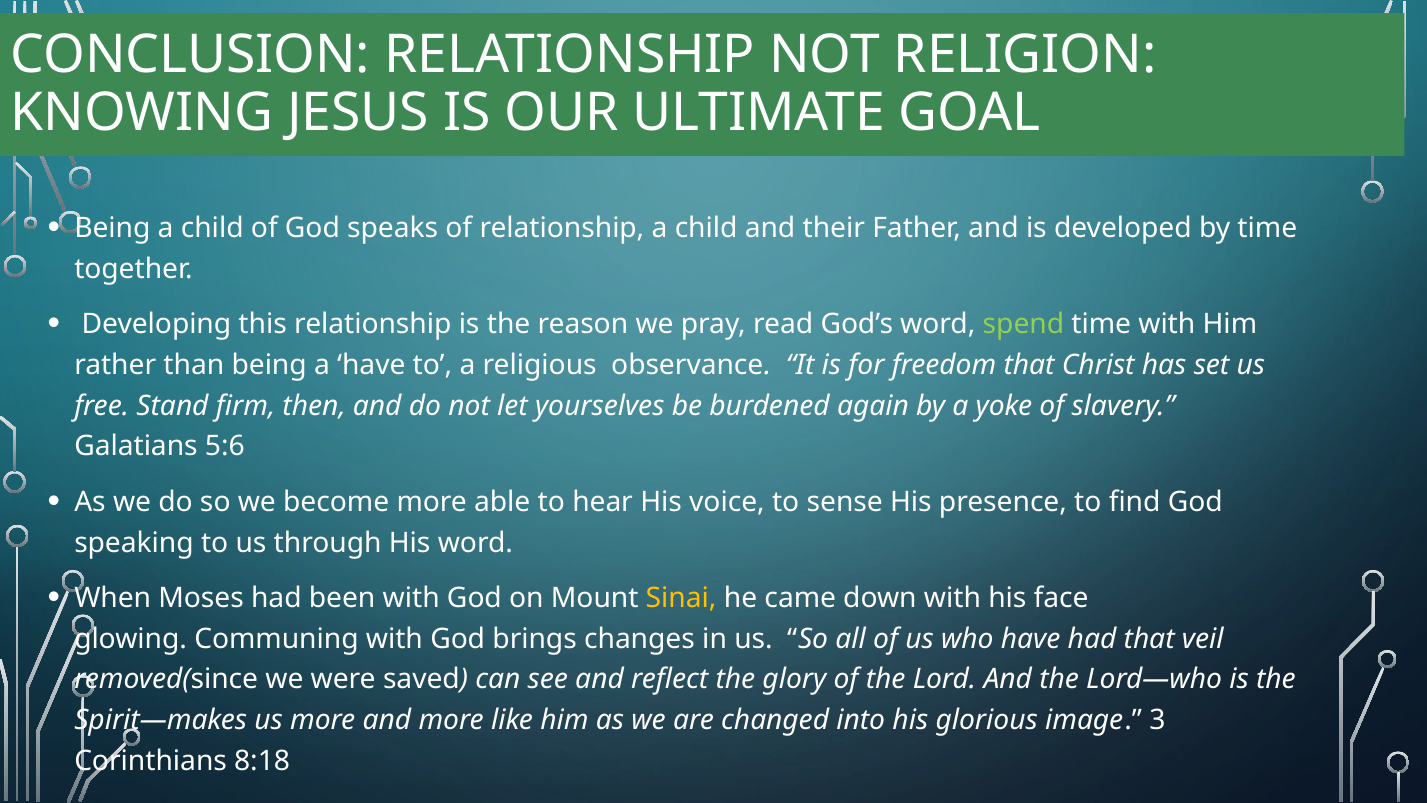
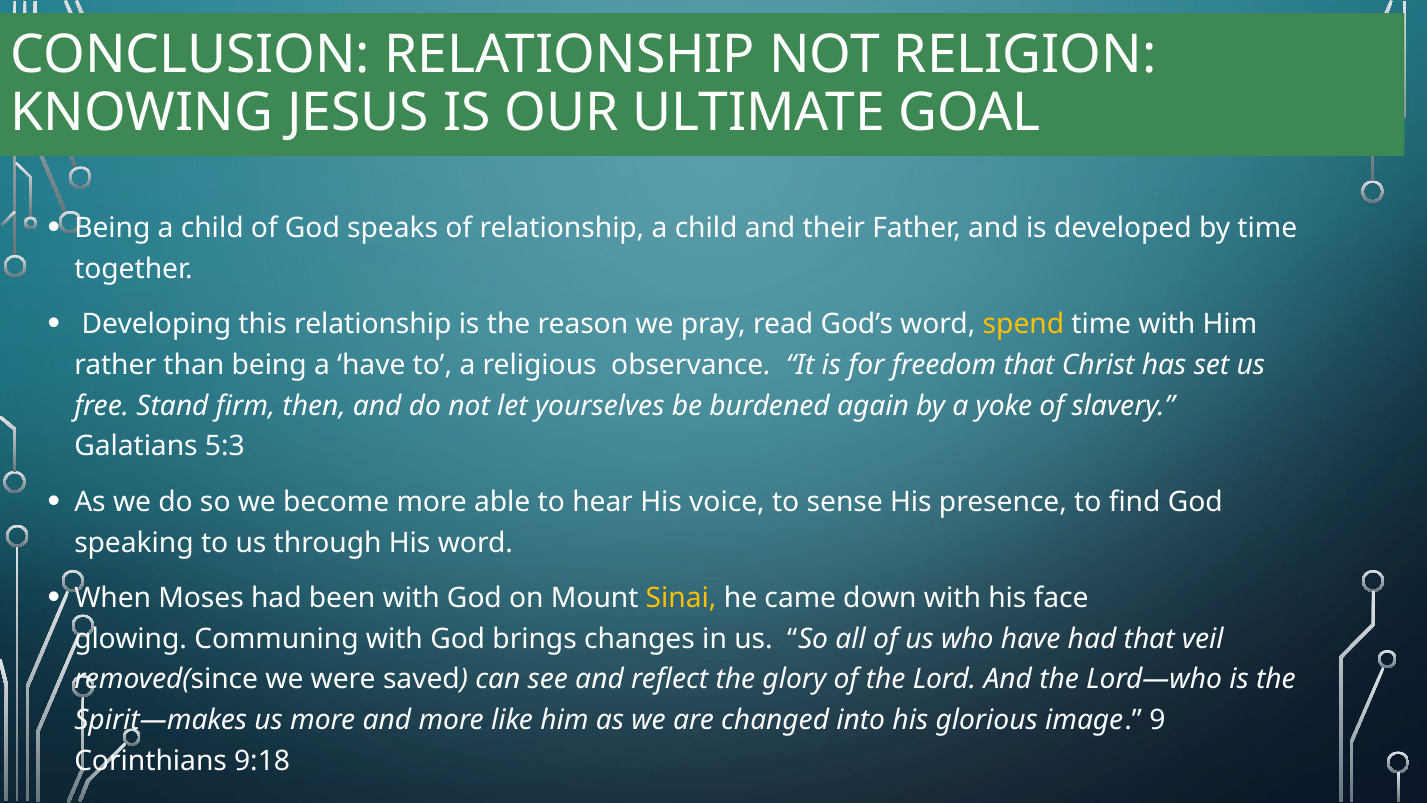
spend colour: light green -> yellow
5:6: 5:6 -> 5:3
3: 3 -> 9
8:18: 8:18 -> 9:18
